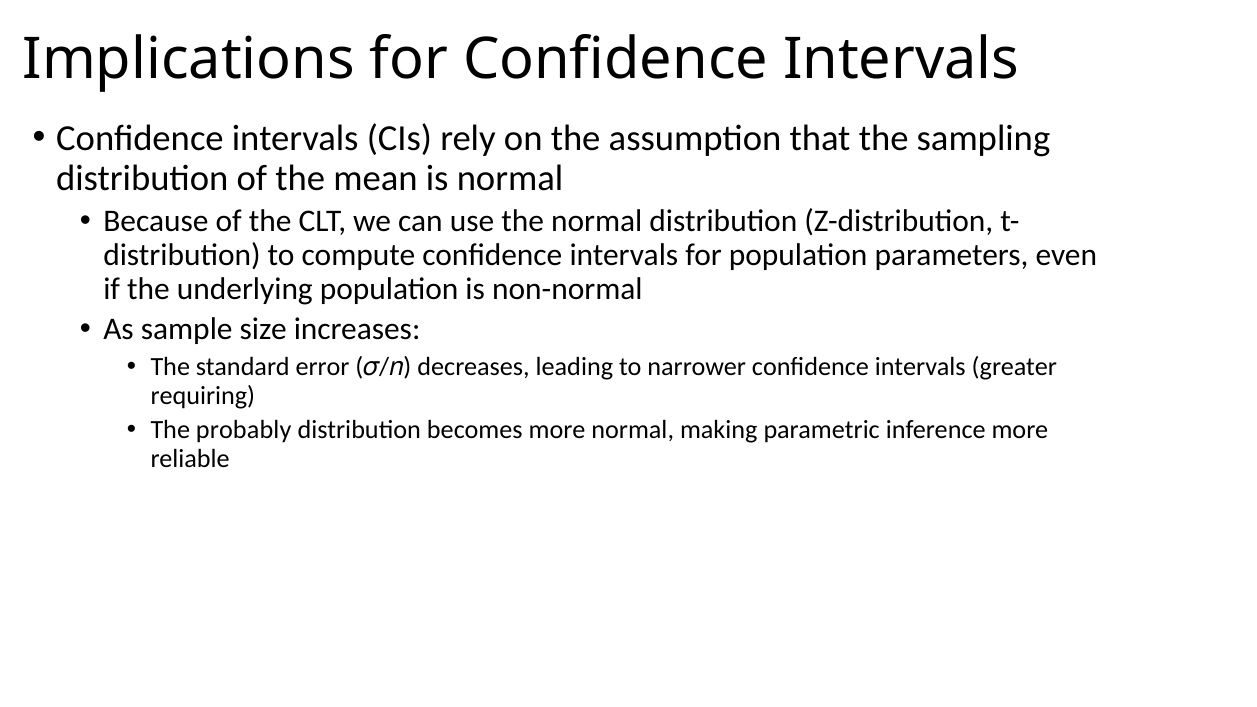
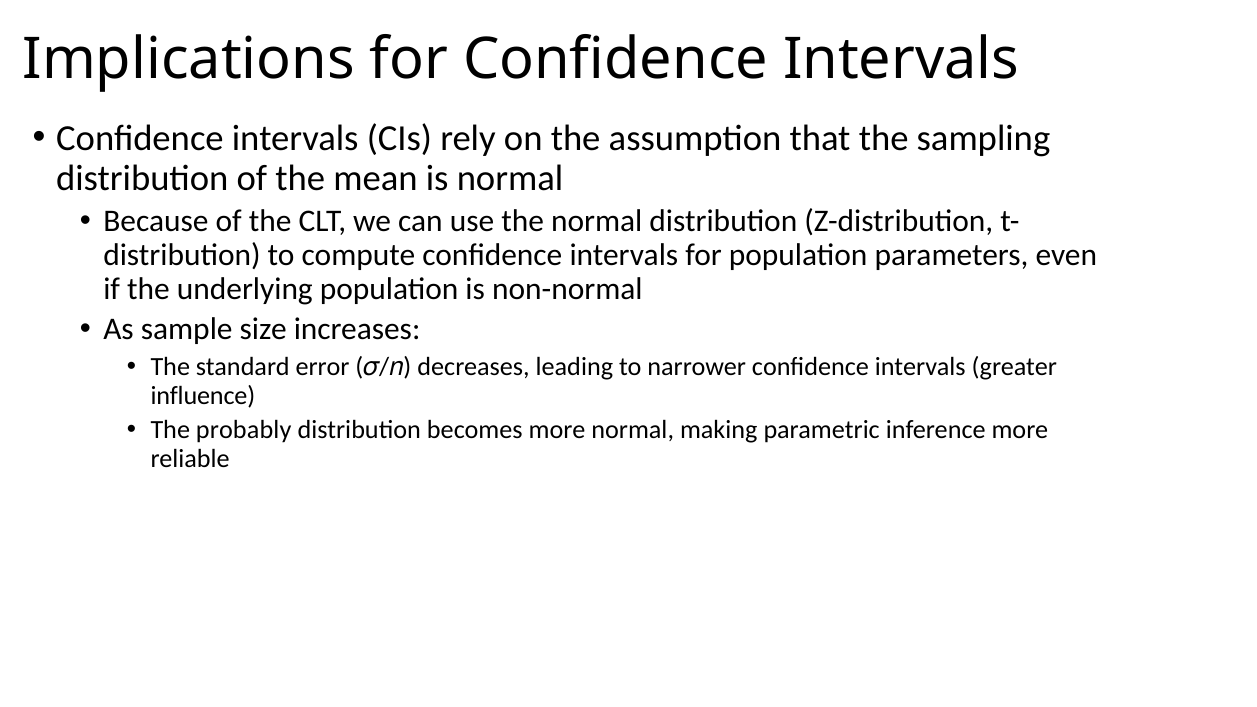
requiring: requiring -> influence
